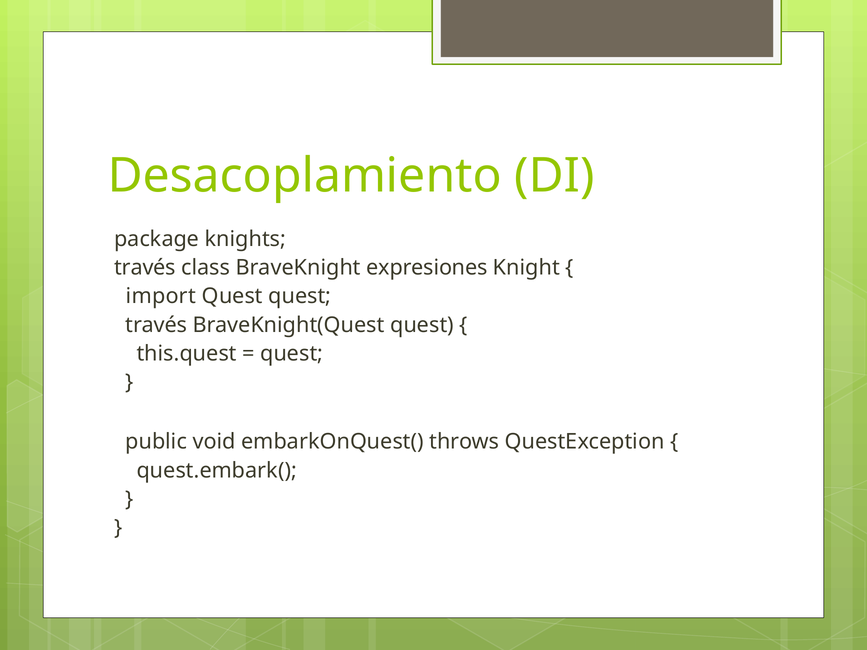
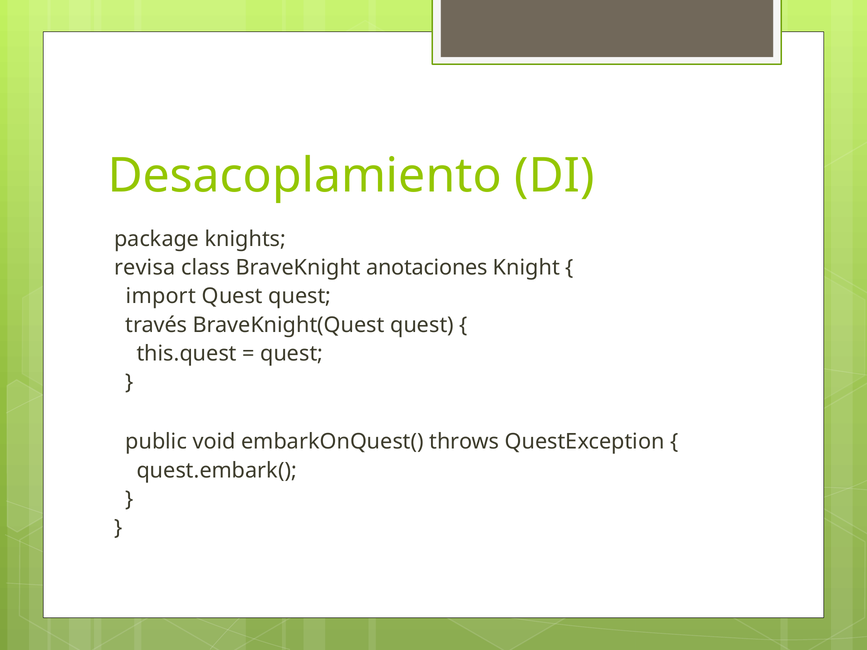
través at (145, 268): través -> revisa
expresiones: expresiones -> anotaciones
